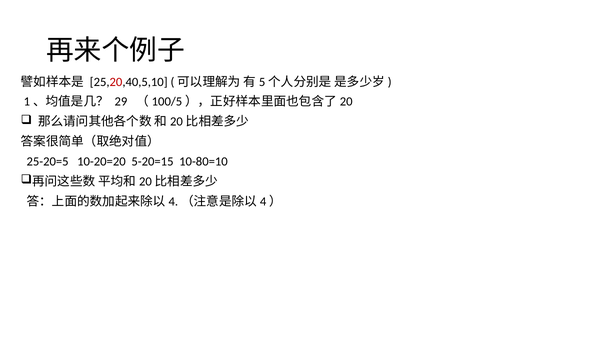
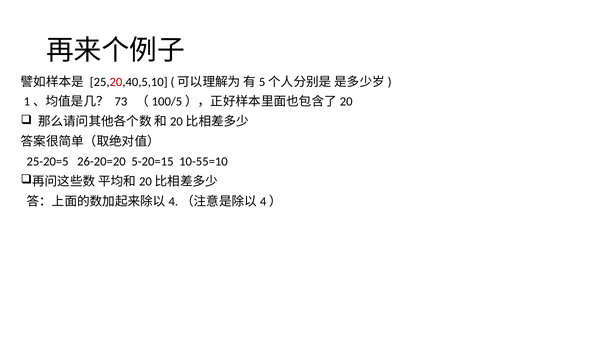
29: 29 -> 73
10-20=20: 10-20=20 -> 26-20=20
10-80=10: 10-80=10 -> 10-55=10
